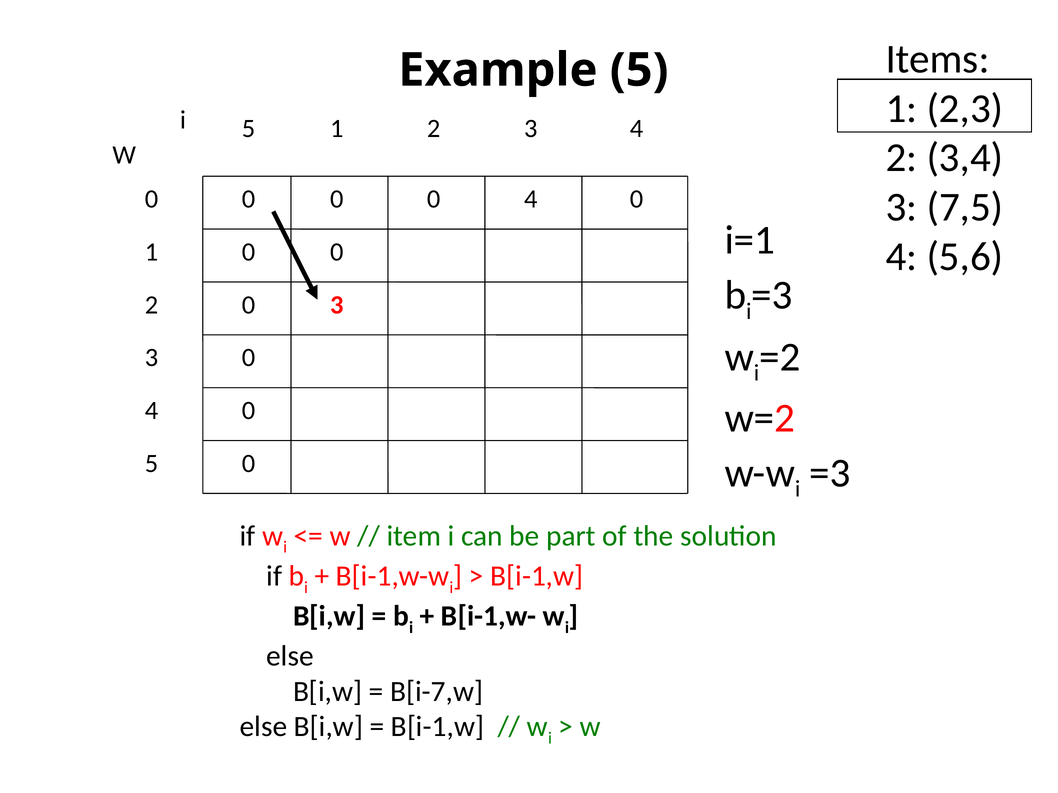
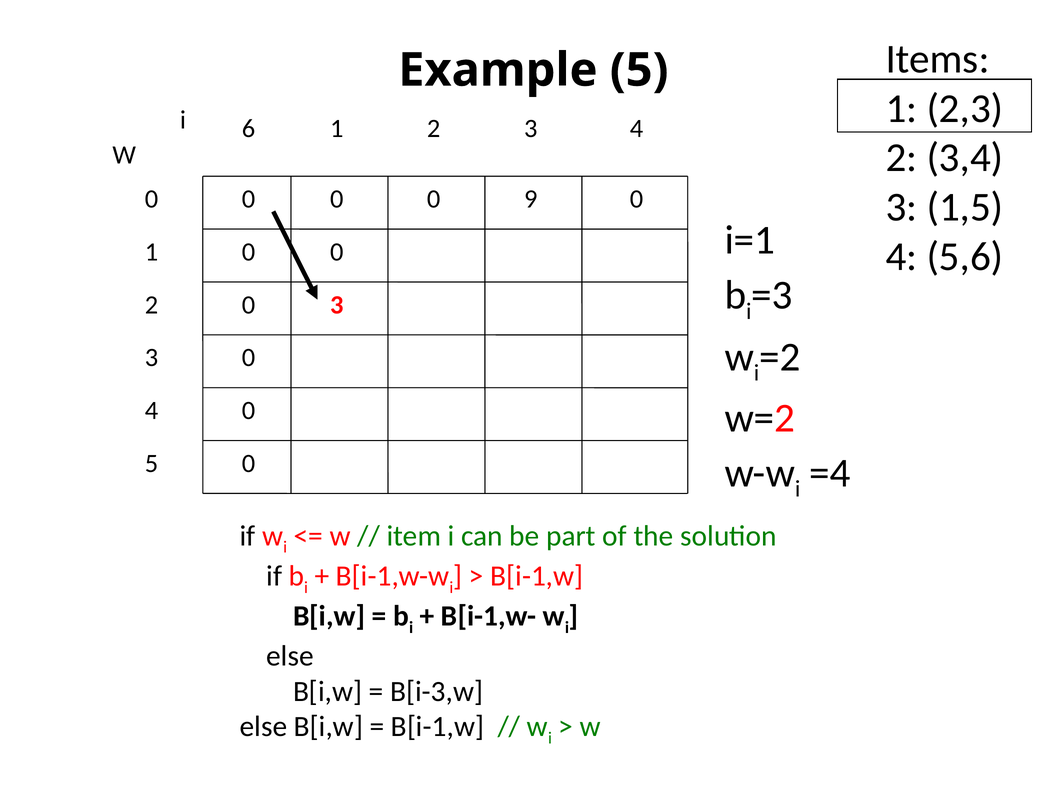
i 5: 5 -> 6
0 4: 4 -> 9
7,5: 7,5 -> 1,5
=3 at (830, 473): =3 -> =4
B[i-7,w: B[i-7,w -> B[i-3,w
